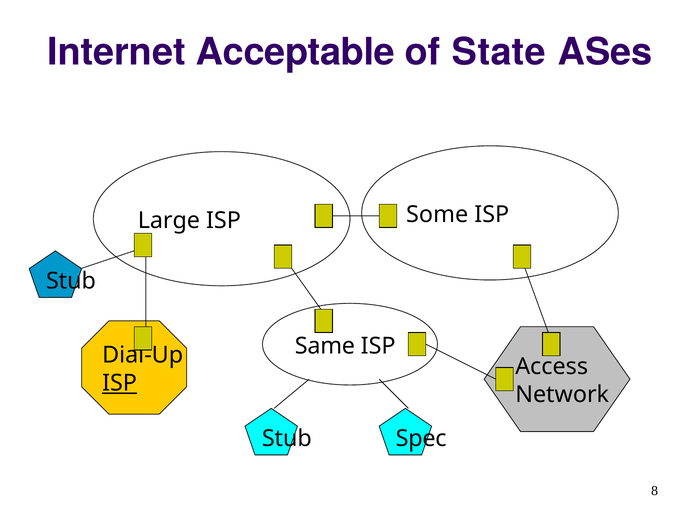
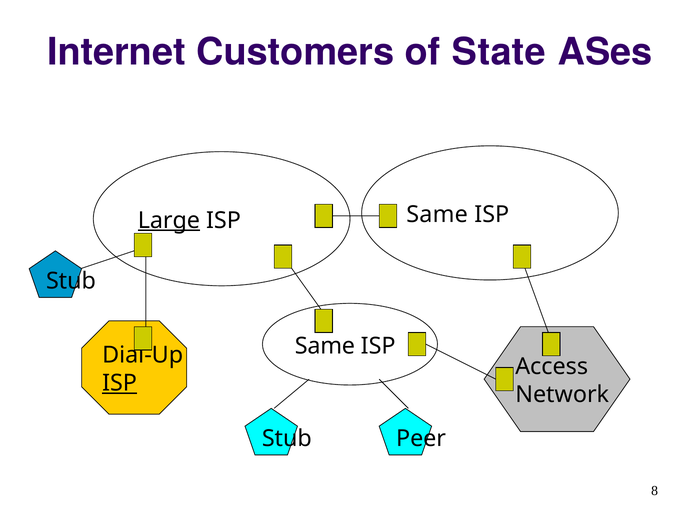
Acceptable: Acceptable -> Customers
Large underline: none -> present
ISP Some: Some -> Same
Spec: Spec -> Peer
